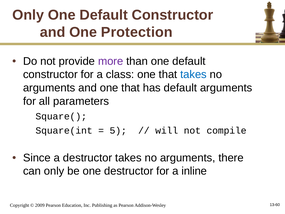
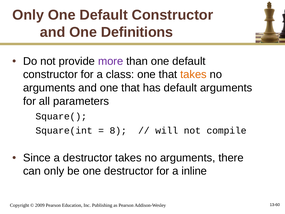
Protection: Protection -> Definitions
takes at (194, 74) colour: blue -> orange
5: 5 -> 8
